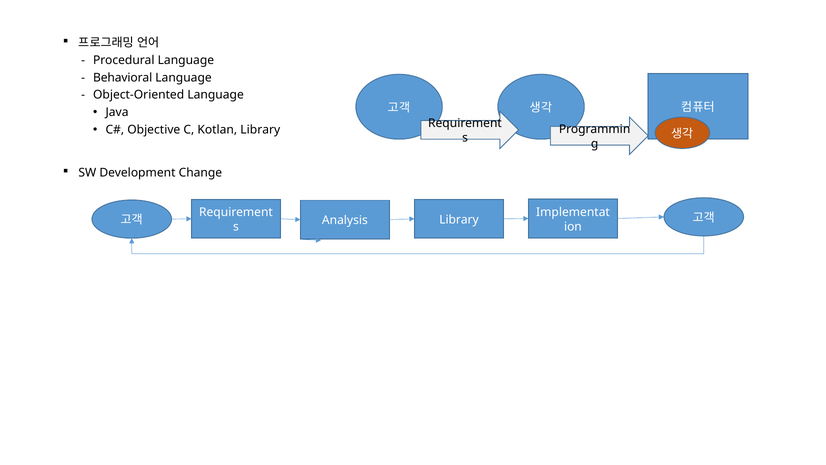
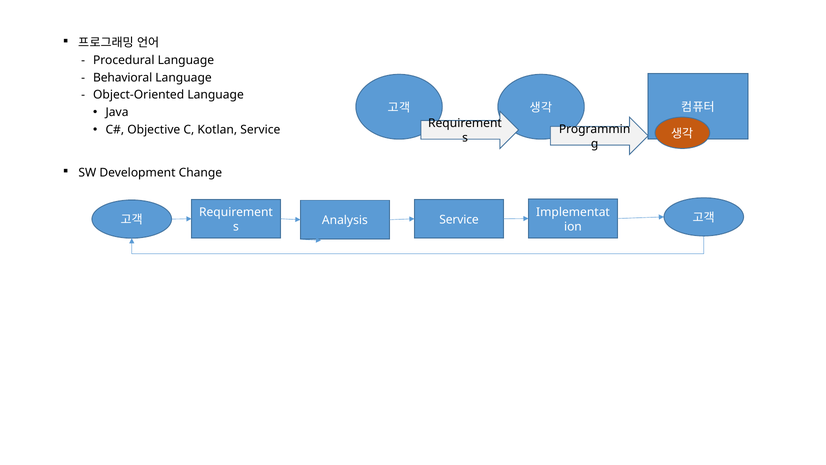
Kotlan Library: Library -> Service
Analysis Library: Library -> Service
